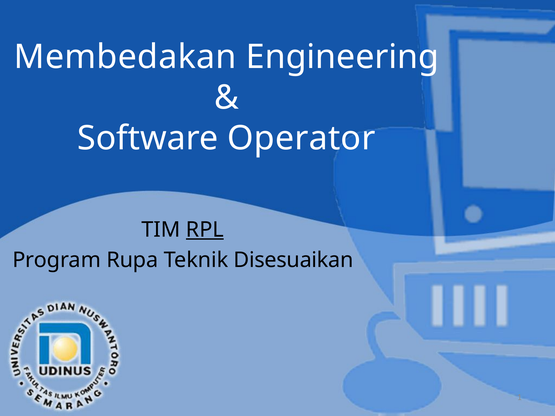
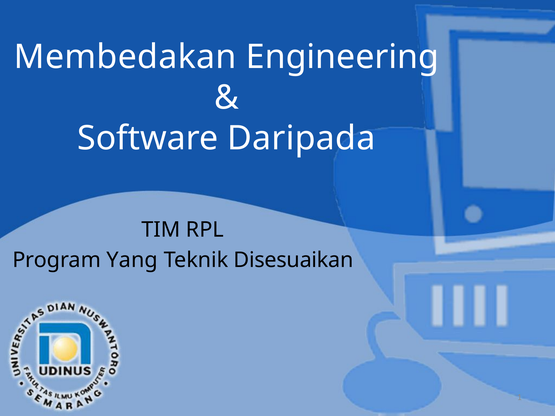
Operator: Operator -> Daripada
RPL underline: present -> none
Rupa: Rupa -> Yang
